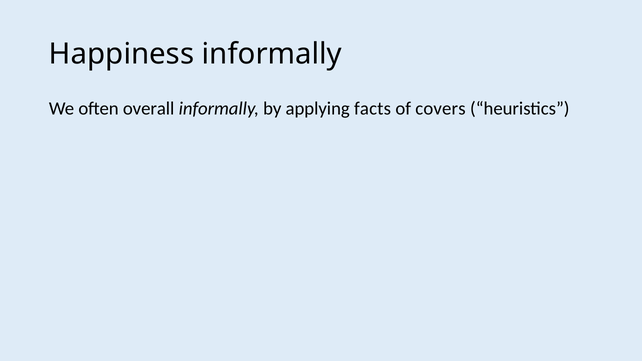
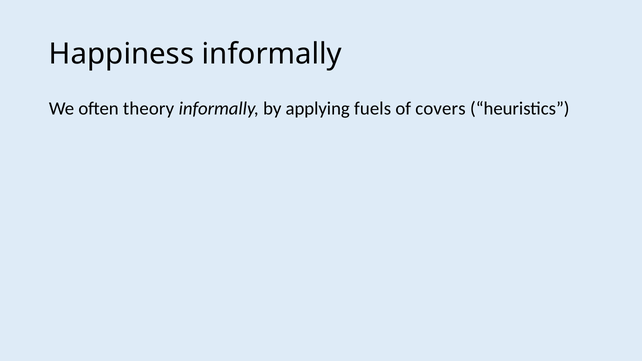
overall: overall -> theory
facts: facts -> fuels
